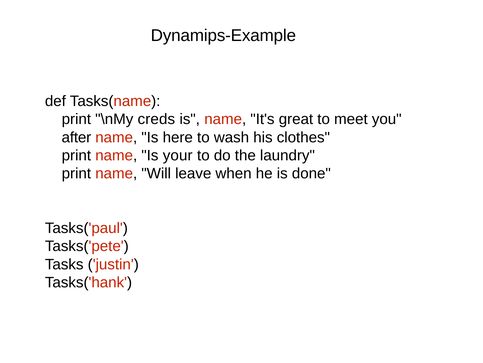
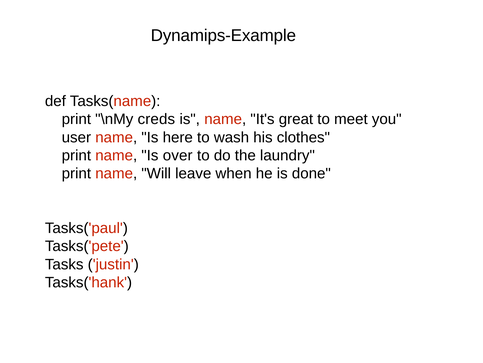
after: after -> user
your: your -> over
